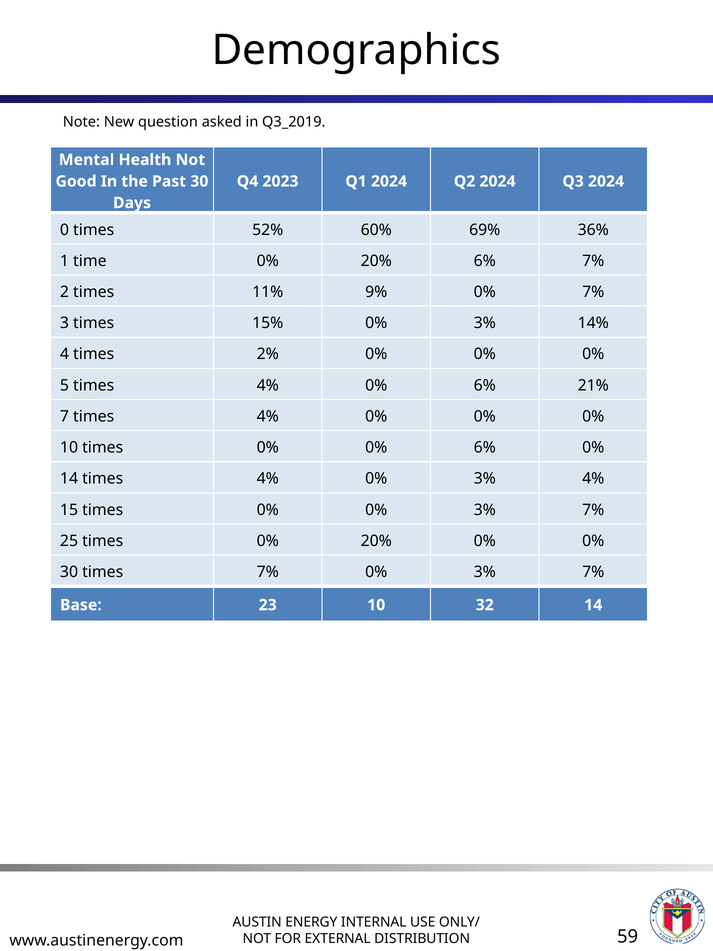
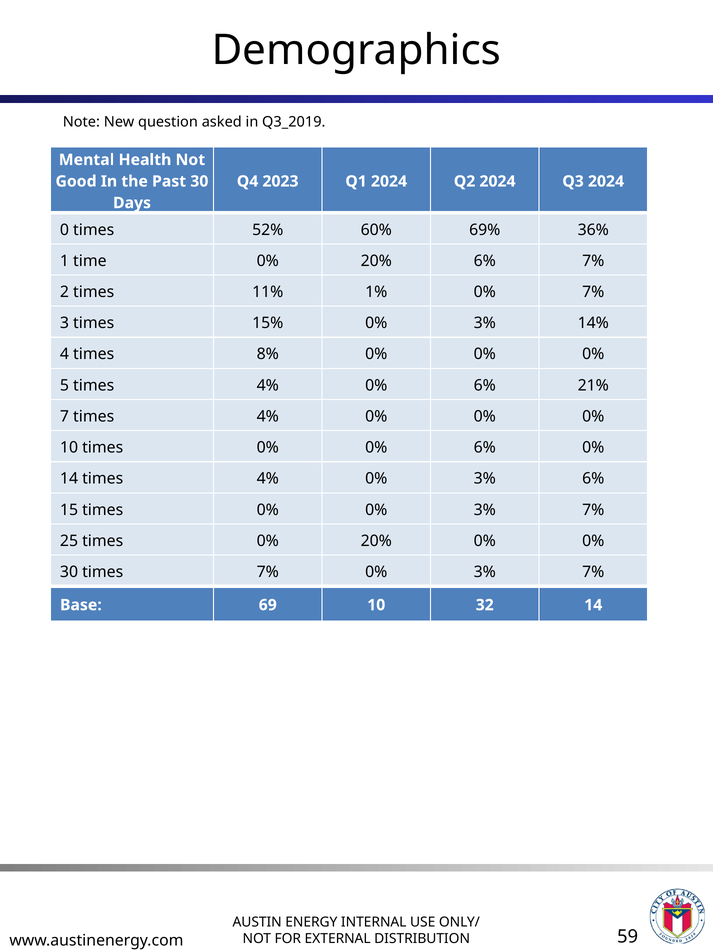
9%: 9% -> 1%
2%: 2% -> 8%
3% 4%: 4% -> 6%
23: 23 -> 69
